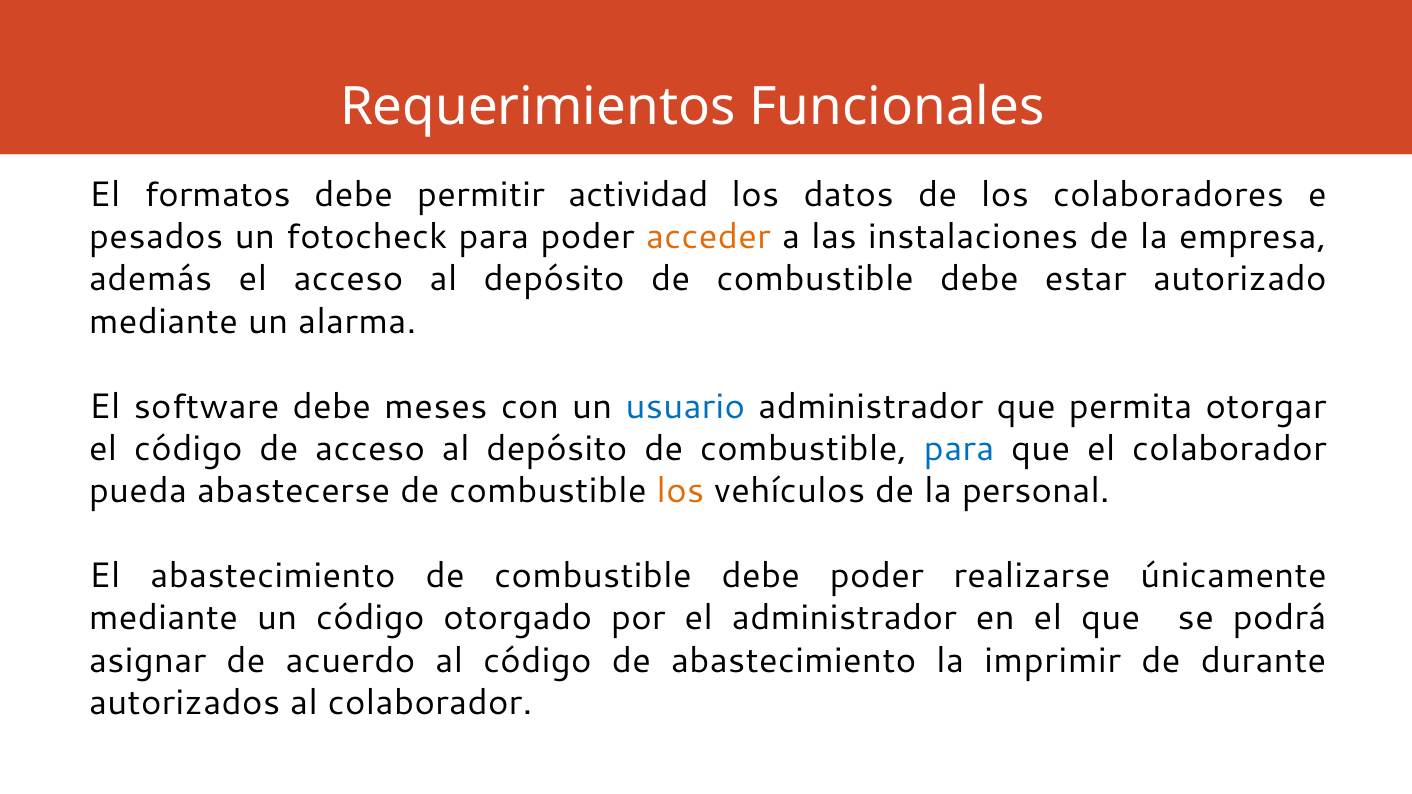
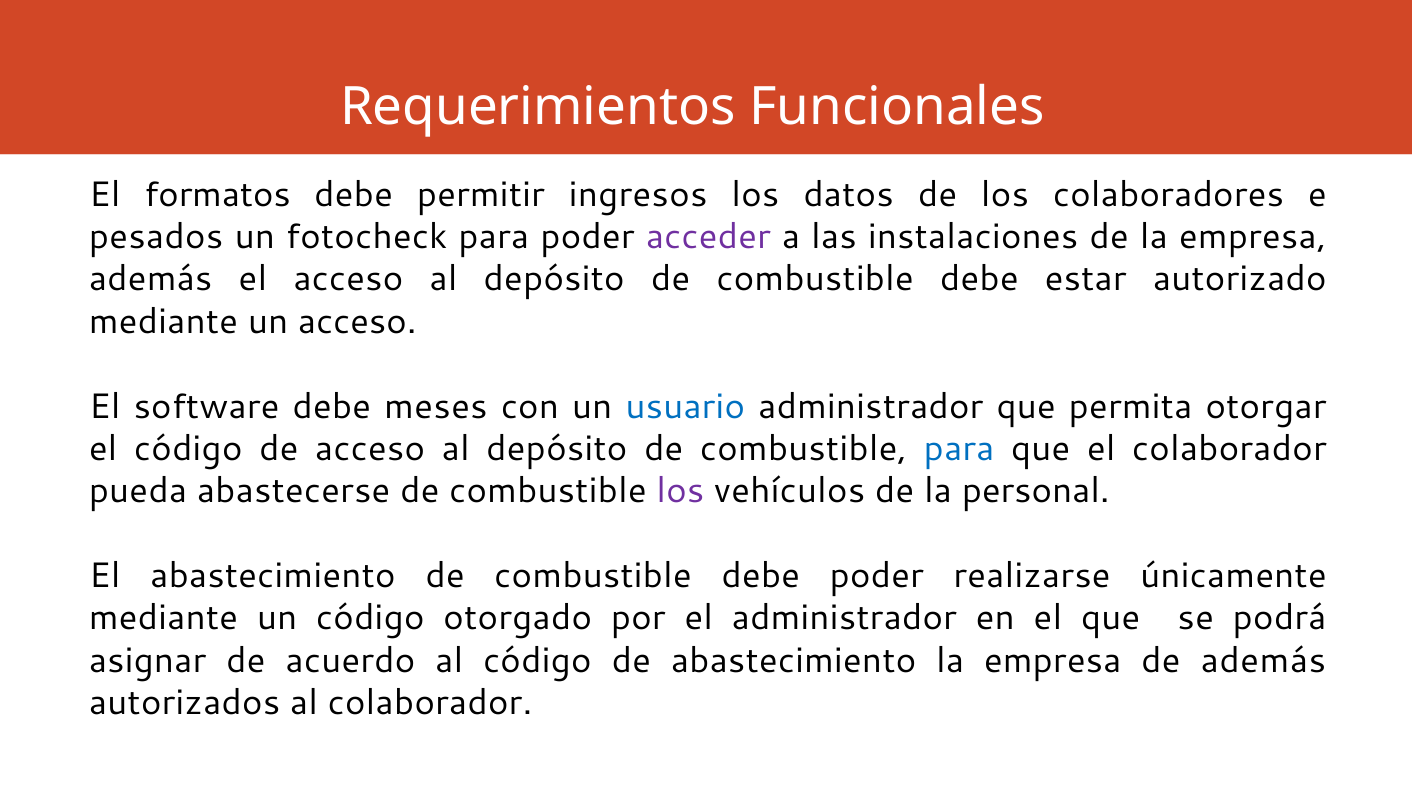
actividad: actividad -> ingresos
acceder colour: orange -> purple
un alarma: alarma -> acceso
los at (680, 491) colour: orange -> purple
abastecimiento la imprimir: imprimir -> empresa
de durante: durante -> además
